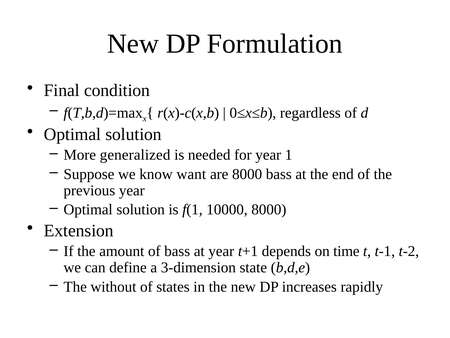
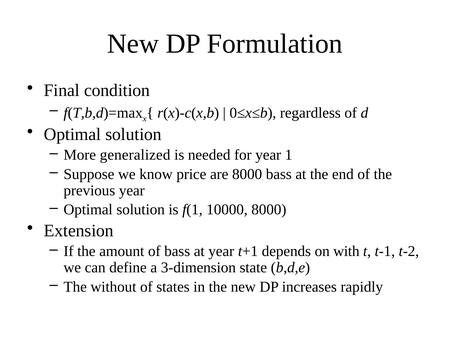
want: want -> price
time: time -> with
